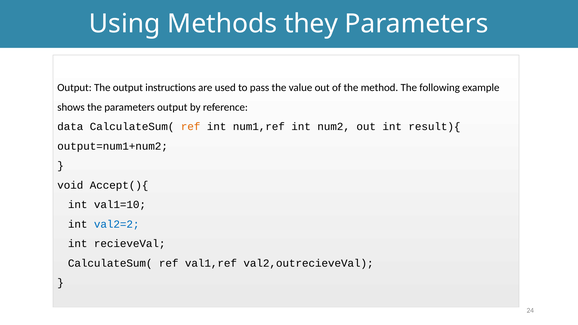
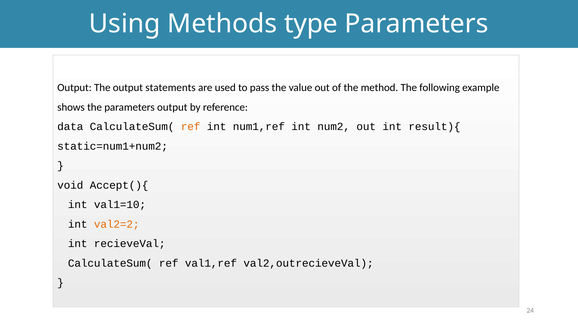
they: they -> type
instructions: instructions -> statements
output=num1+num2: output=num1+num2 -> static=num1+num2
val2=2 colour: blue -> orange
